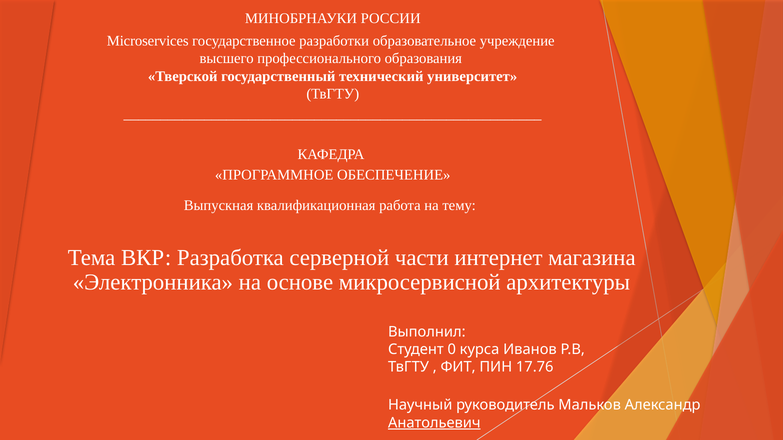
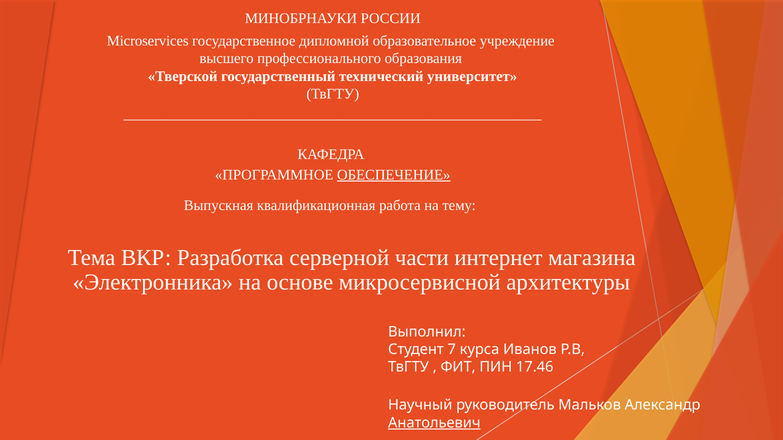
разработки: разработки -> дипломной
ОБЕСПЕЧЕНИЕ underline: none -> present
0: 0 -> 7
17.76: 17.76 -> 17.46
